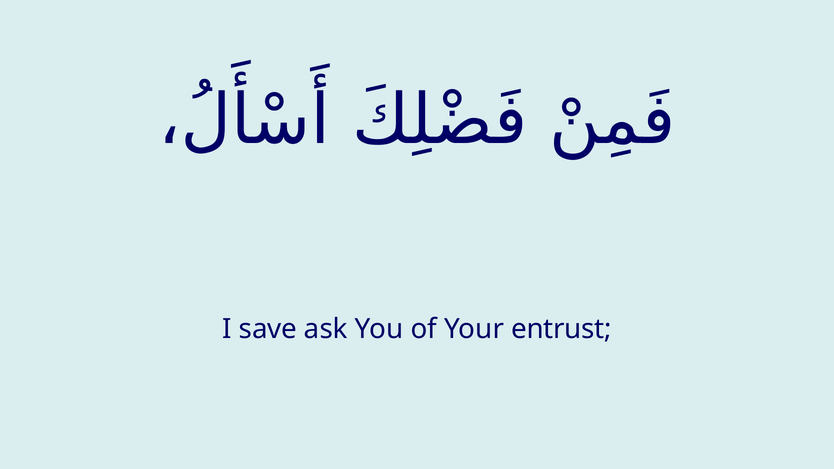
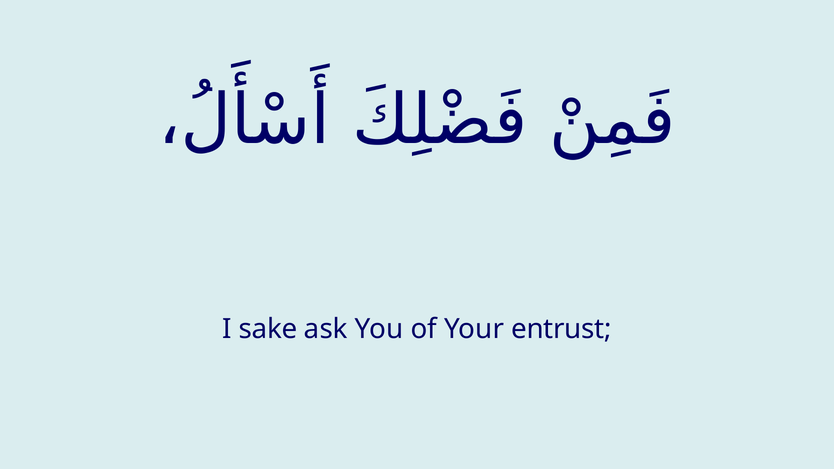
save: save -> sake
